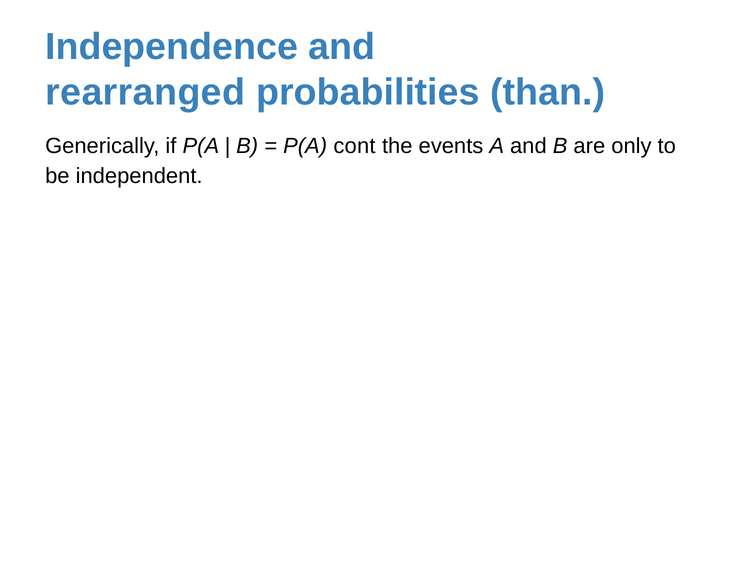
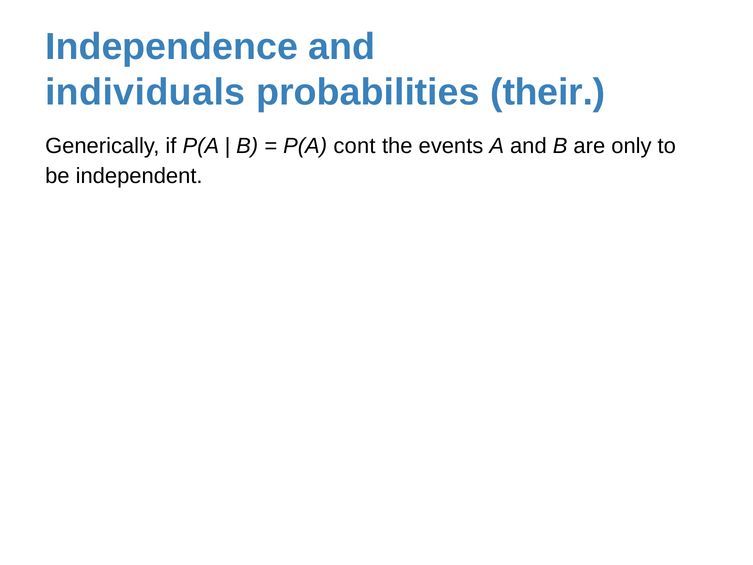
rearranged: rearranged -> individuals
than: than -> their
